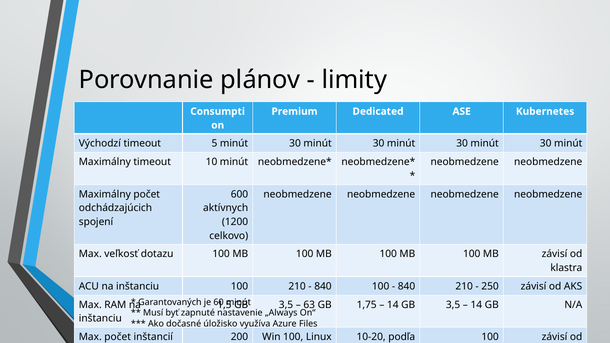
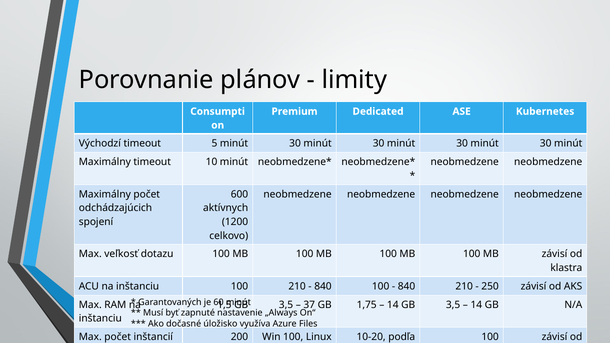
63: 63 -> 37
